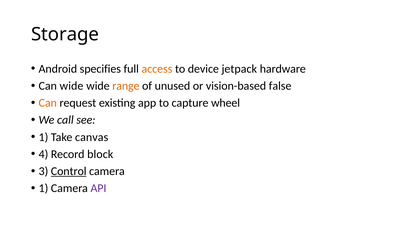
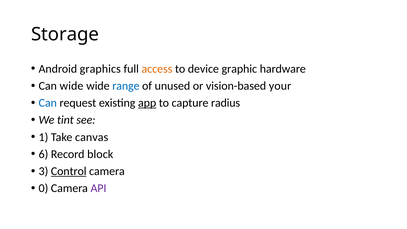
specifies: specifies -> graphics
jetpack: jetpack -> graphic
range colour: orange -> blue
false: false -> your
Can at (48, 103) colour: orange -> blue
app underline: none -> present
wheel: wheel -> radius
call: call -> tint
4: 4 -> 6
1 at (43, 188): 1 -> 0
